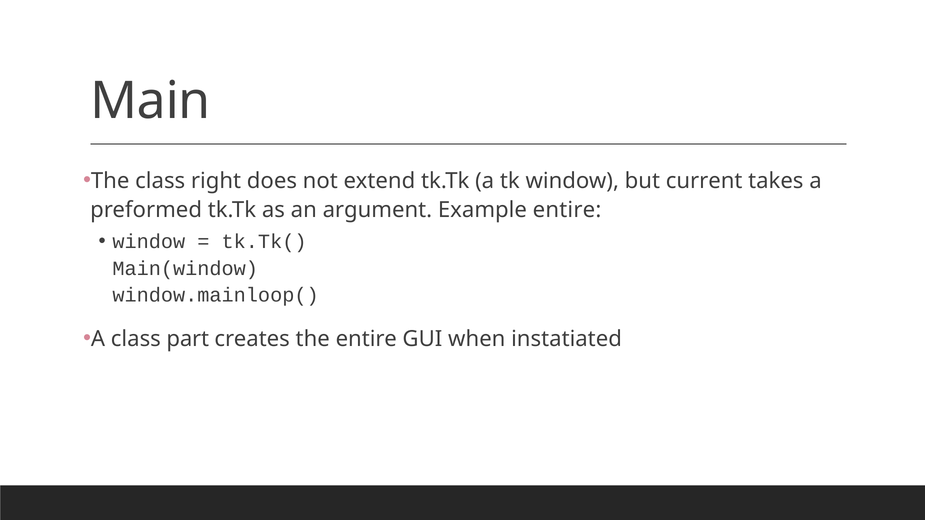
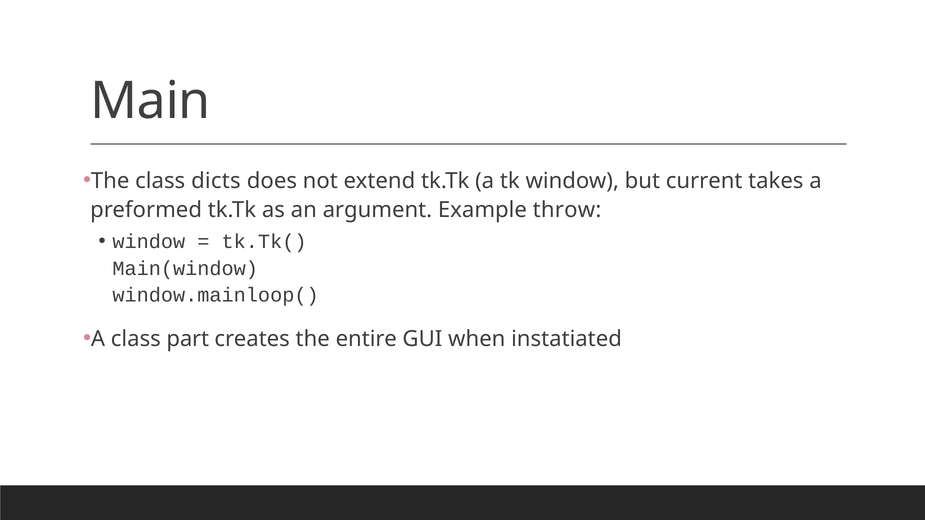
right: right -> dicts
Example entire: entire -> throw
